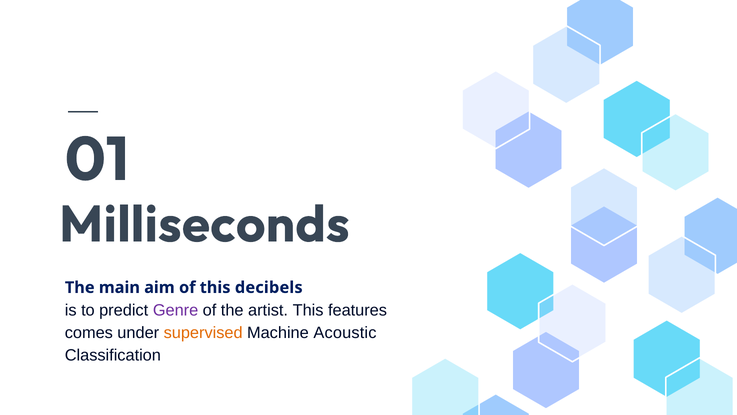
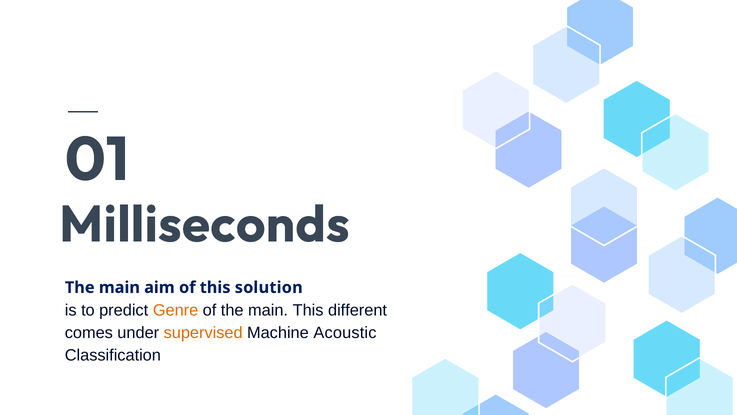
decibels: decibels -> solution
Genre colour: purple -> orange
of the artist: artist -> main
features: features -> different
